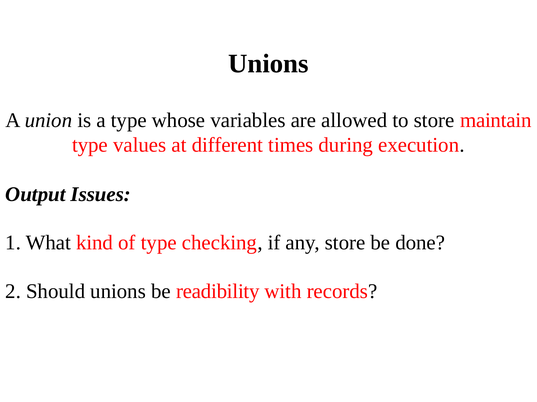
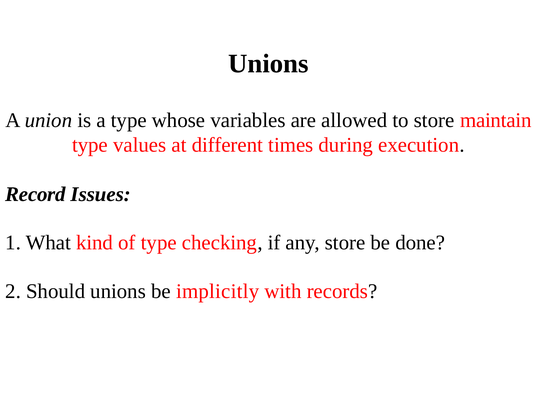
Output: Output -> Record
readibility: readibility -> implicitly
